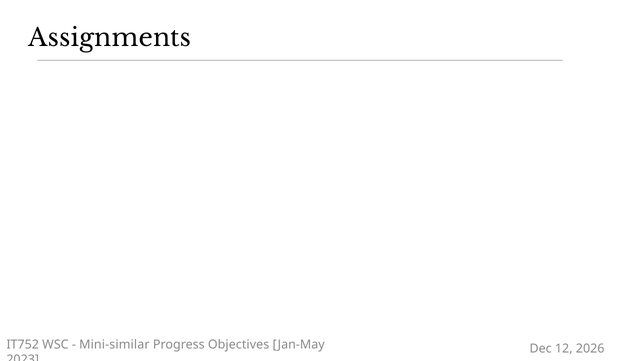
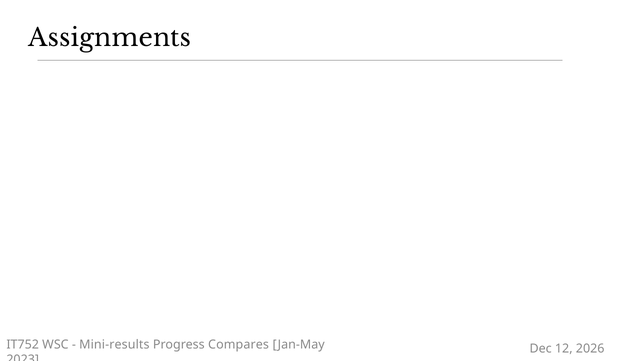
Mini-similar: Mini-similar -> Mini-results
Objectives: Objectives -> Compares
